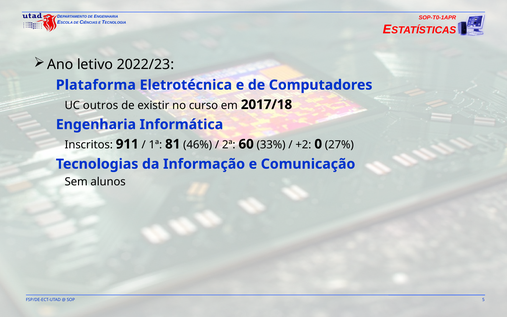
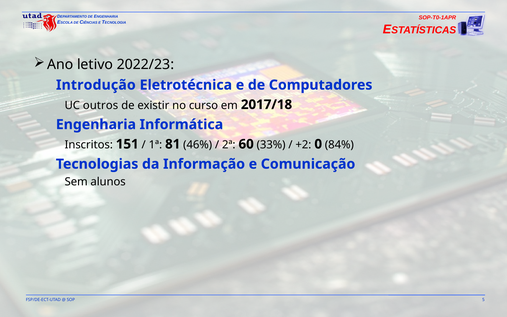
Plataforma: Plataforma -> Introdução
911: 911 -> 151
27%: 27% -> 84%
